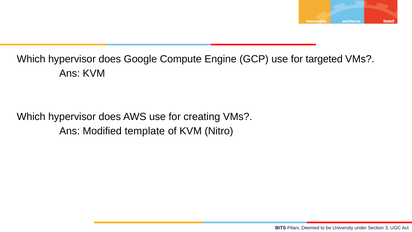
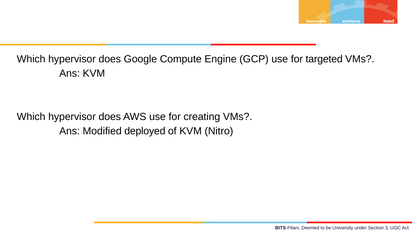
template: template -> deployed
